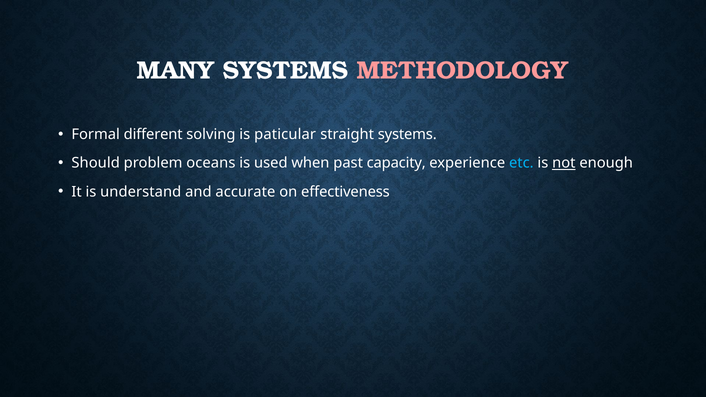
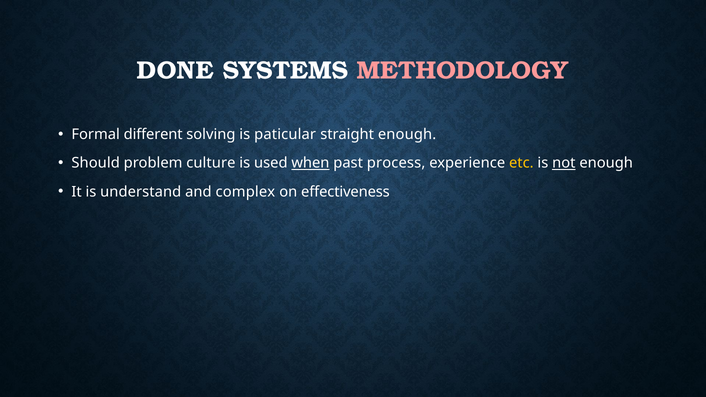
MANY: MANY -> DONE
straight systems: systems -> enough
oceans: oceans -> culture
when underline: none -> present
capacity: capacity -> process
etc colour: light blue -> yellow
accurate: accurate -> complex
